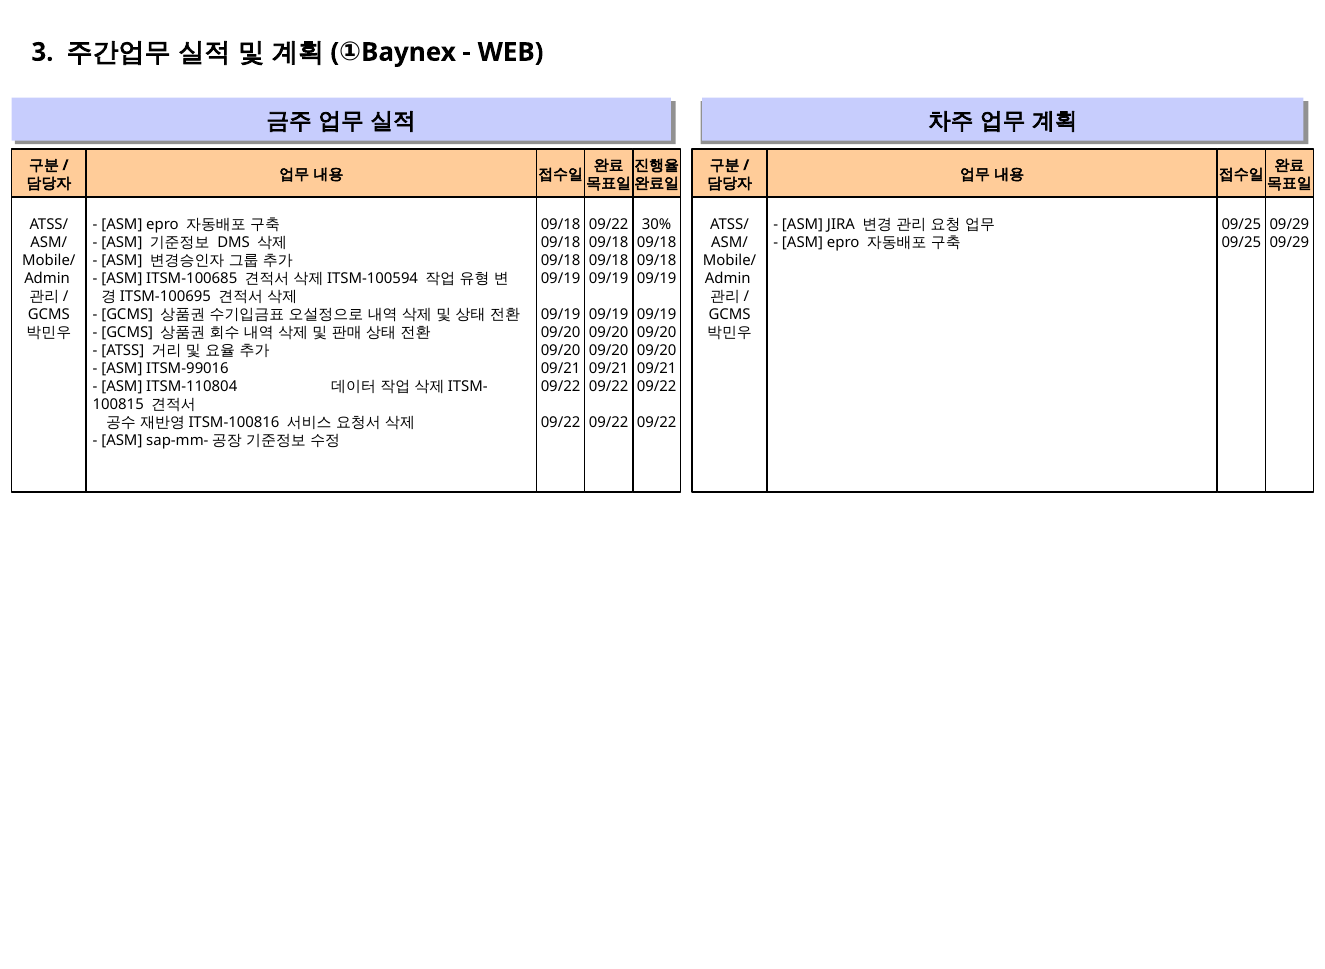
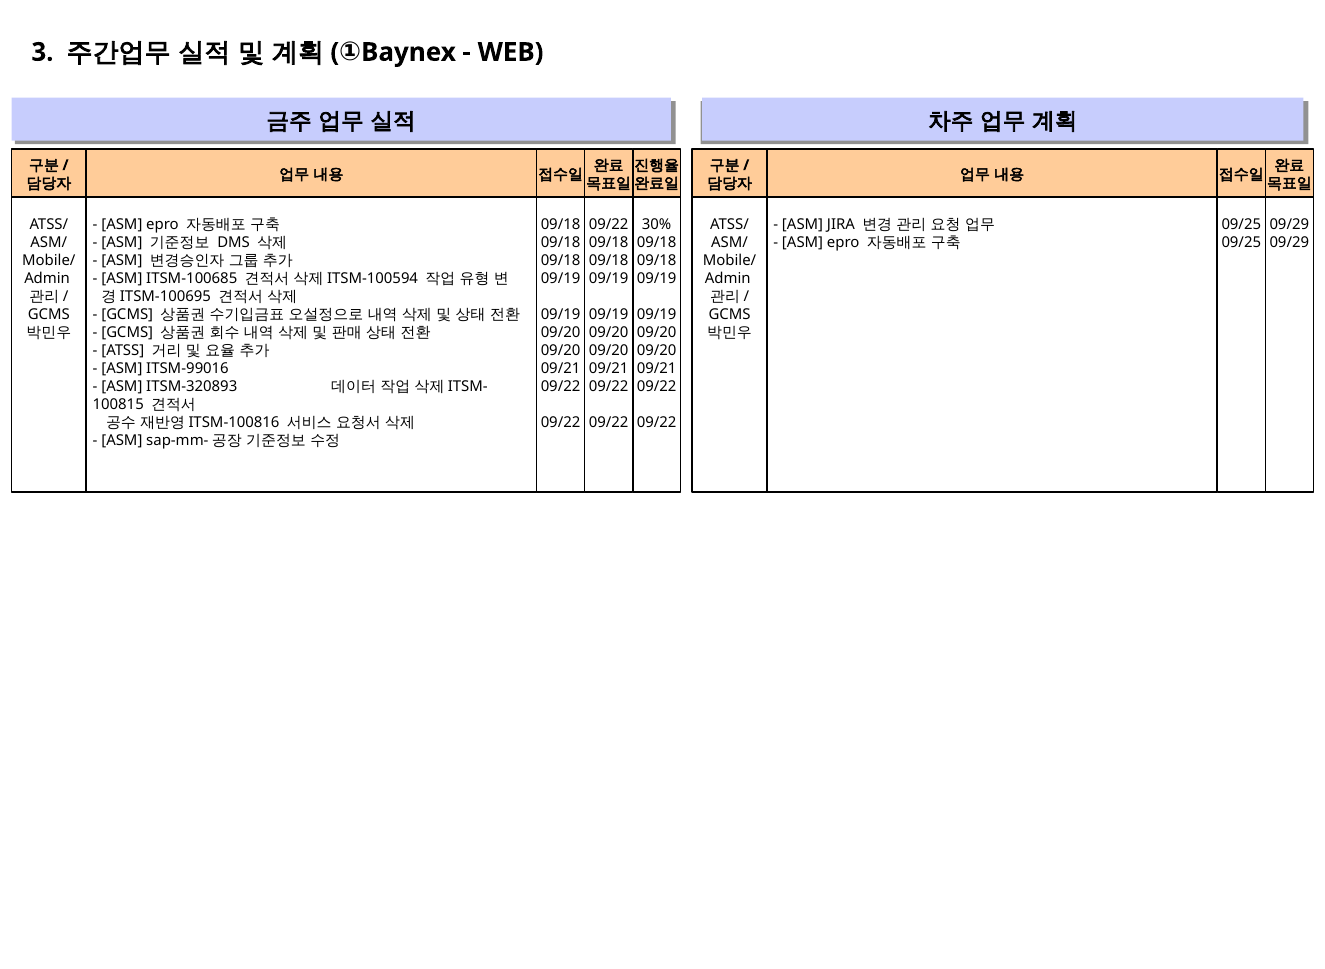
ITSM-110804: ITSM-110804 -> ITSM-320893
